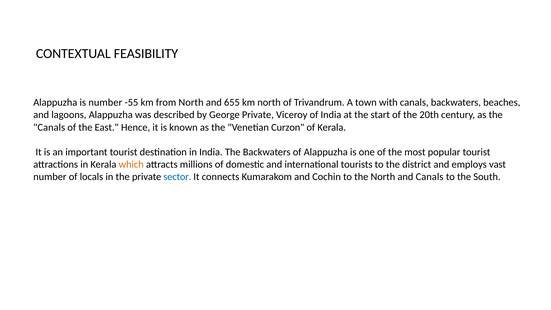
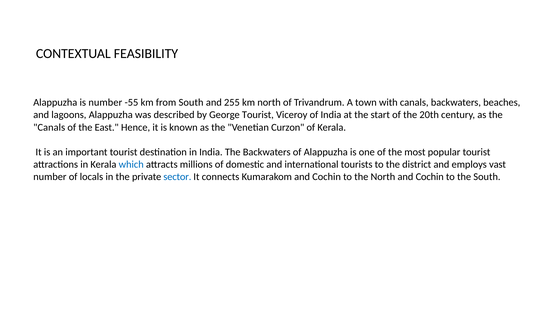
from North: North -> South
655: 655 -> 255
George Private: Private -> Tourist
which colour: orange -> blue
North and Canals: Canals -> Cochin
